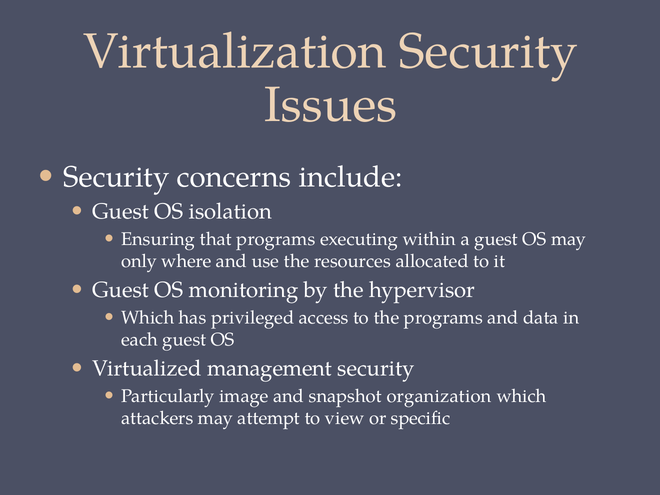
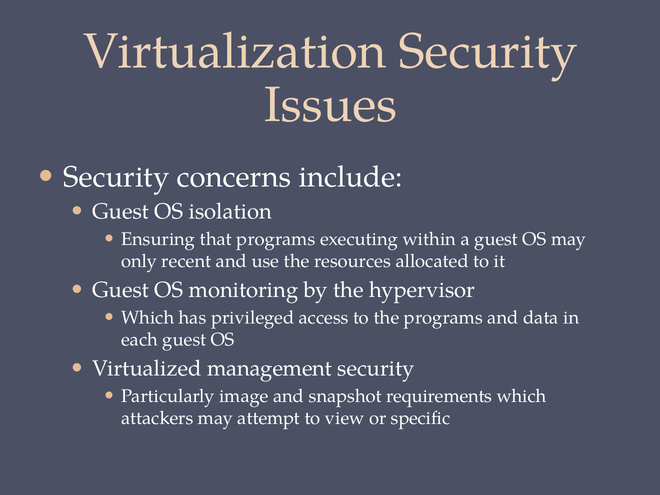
where: where -> recent
organization: organization -> requirements
